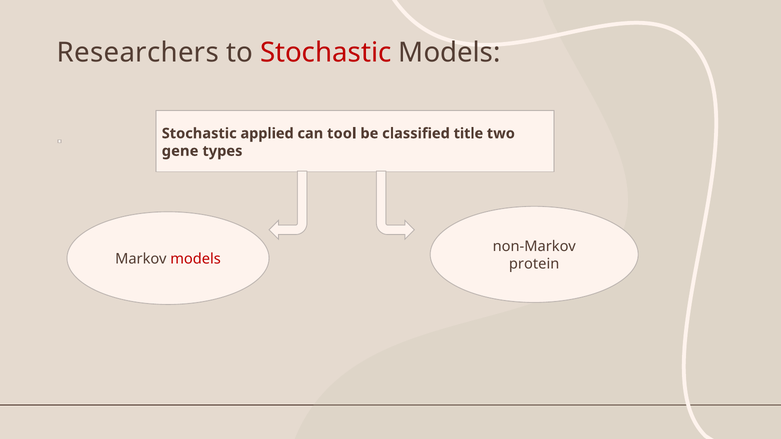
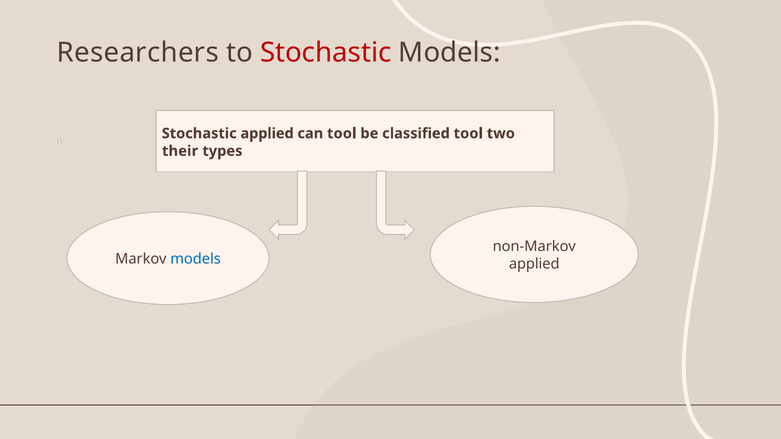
classified title: title -> tool
gene: gene -> their
models at (196, 259) colour: red -> blue
protein at (534, 264): protein -> applied
